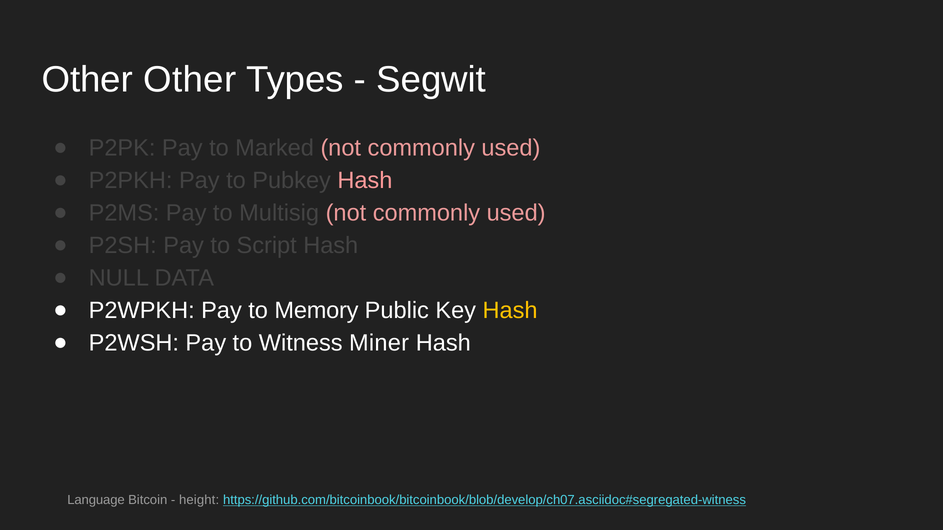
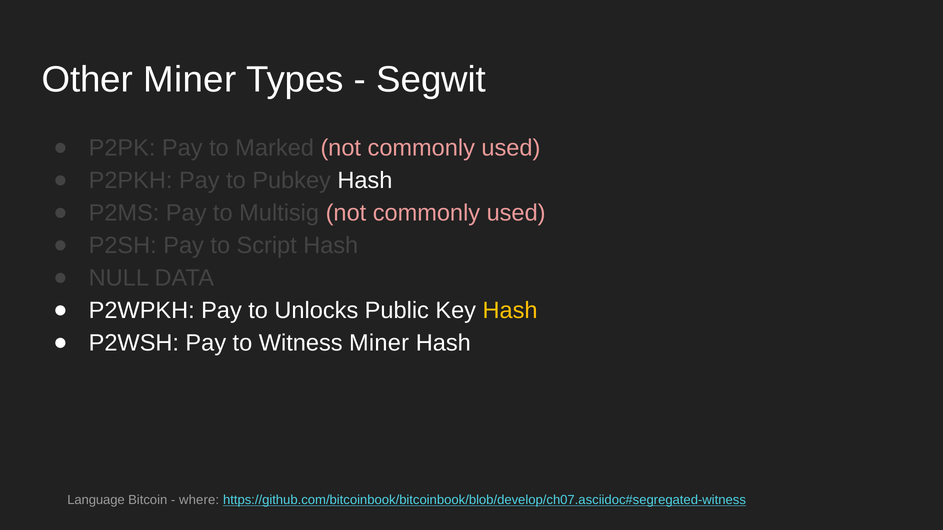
Other Other: Other -> Miner
Hash at (365, 181) colour: pink -> white
Memory: Memory -> Unlocks
height: height -> where
